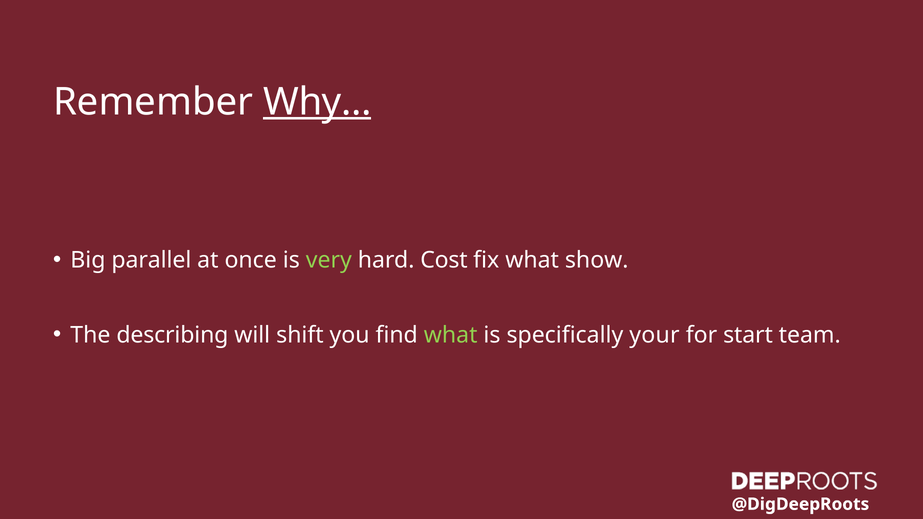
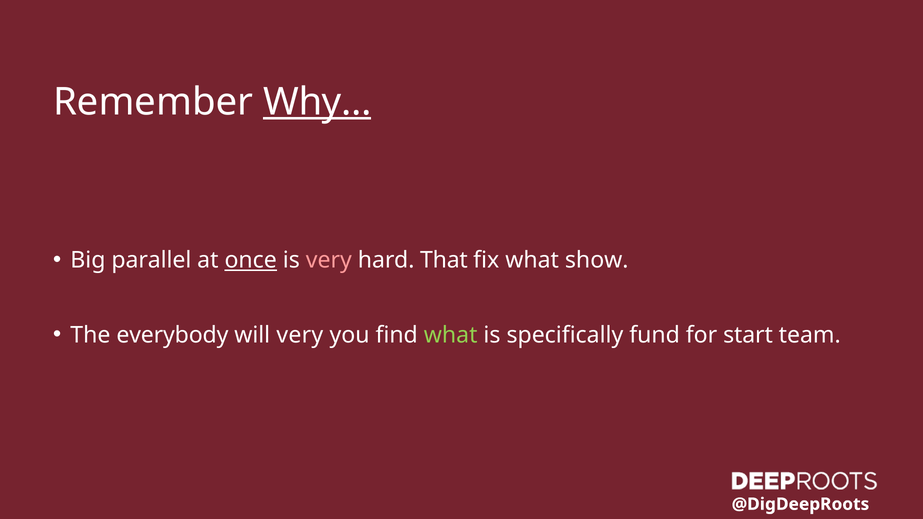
once underline: none -> present
very at (329, 260) colour: light green -> pink
Cost: Cost -> That
describing: describing -> everybody
will shift: shift -> very
your: your -> fund
